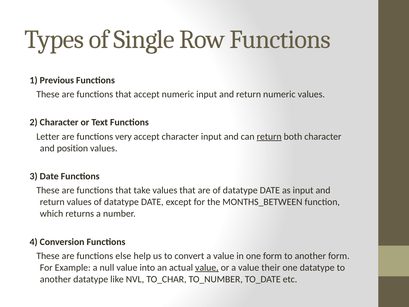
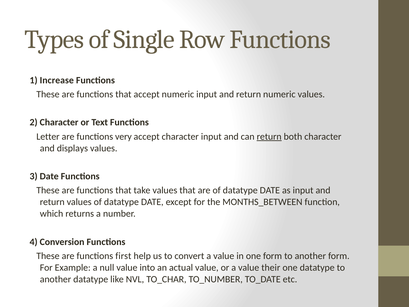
Previous: Previous -> Increase
position: position -> displays
else: else -> first
value at (207, 267) underline: present -> none
